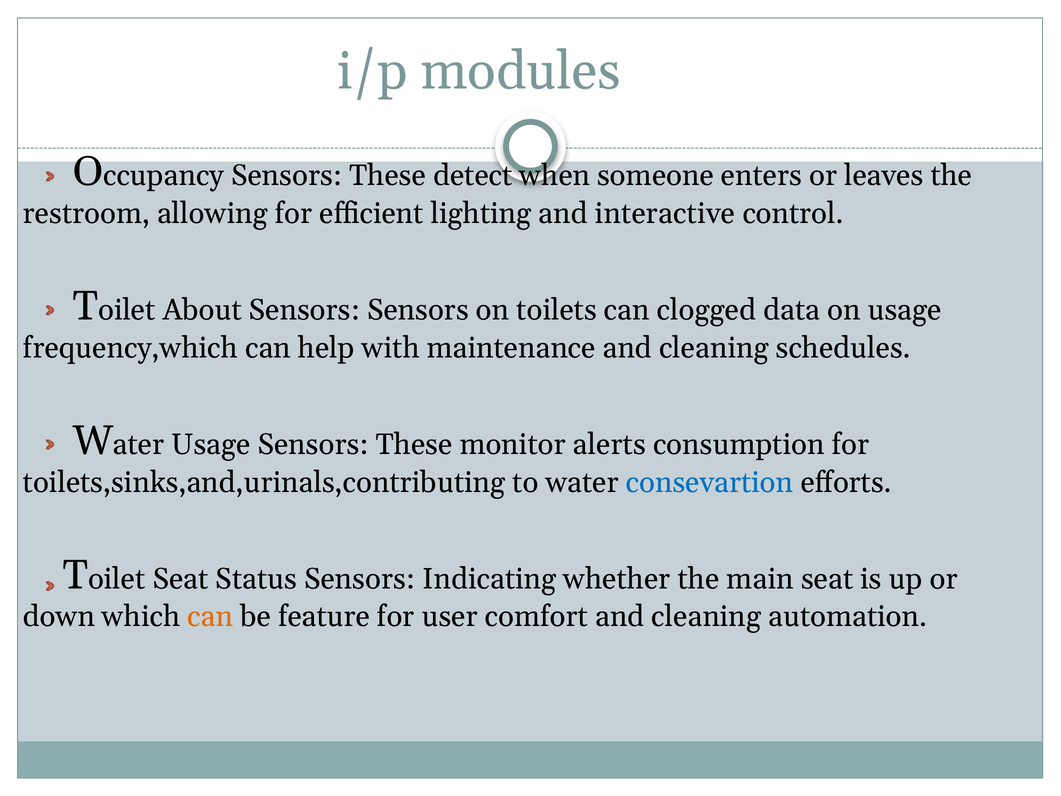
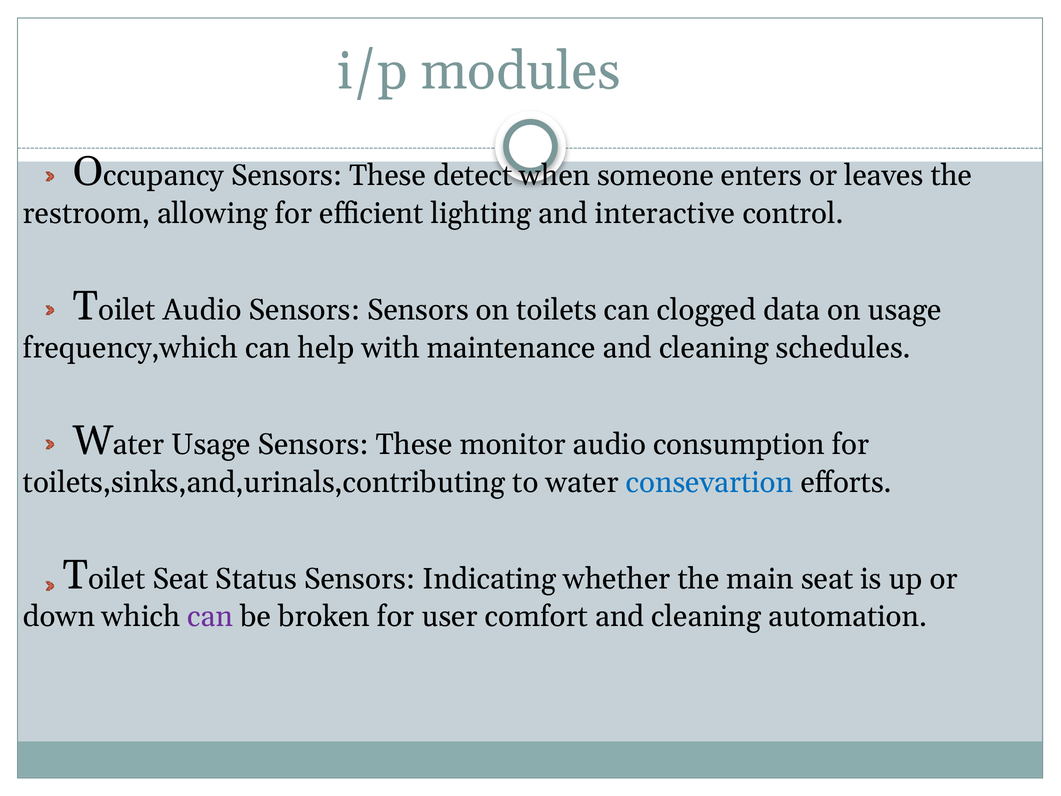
About at (202, 310): About -> Audio
monitor alerts: alerts -> audio
can at (210, 617) colour: orange -> purple
feature: feature -> broken
